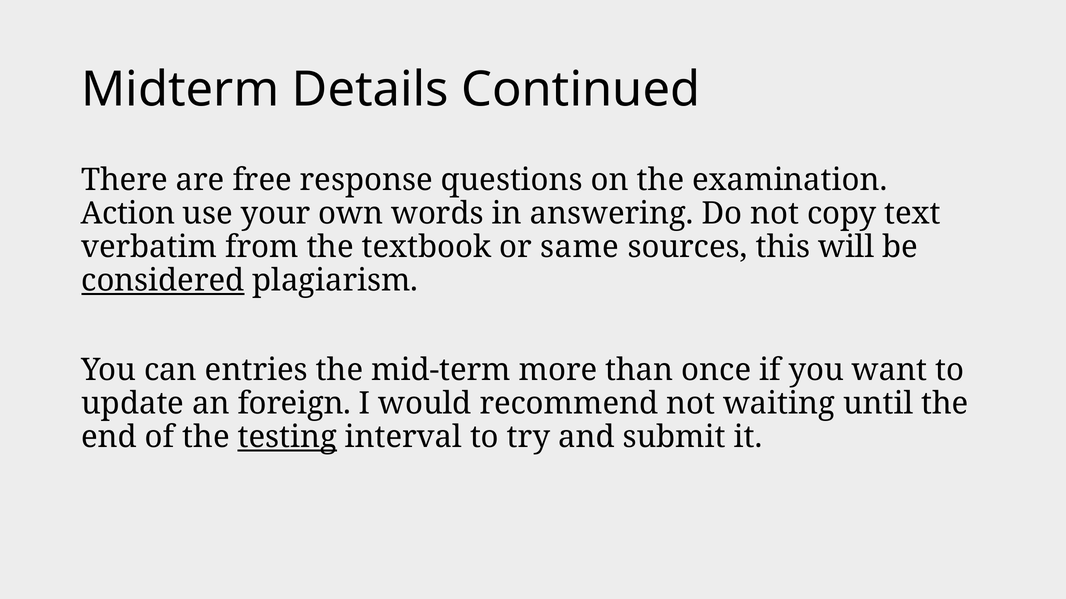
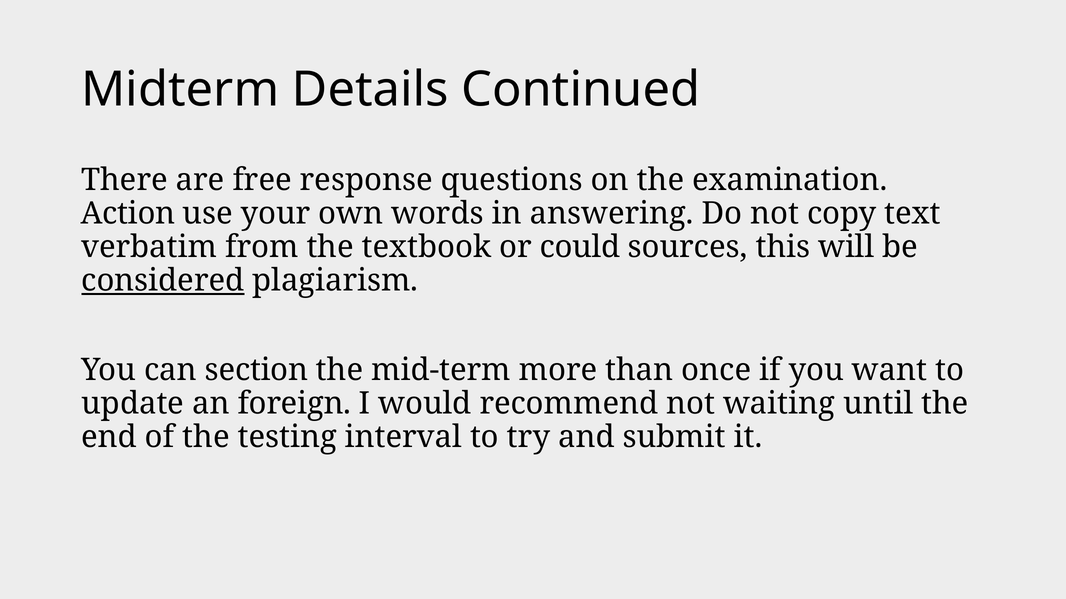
same: same -> could
entries: entries -> section
testing underline: present -> none
